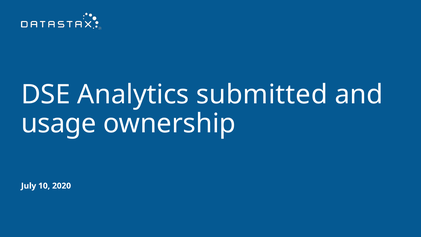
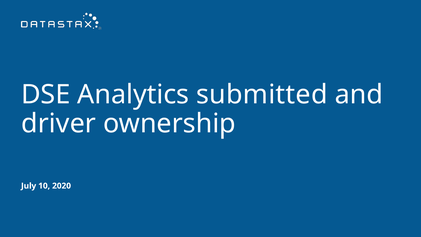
usage: usage -> driver
